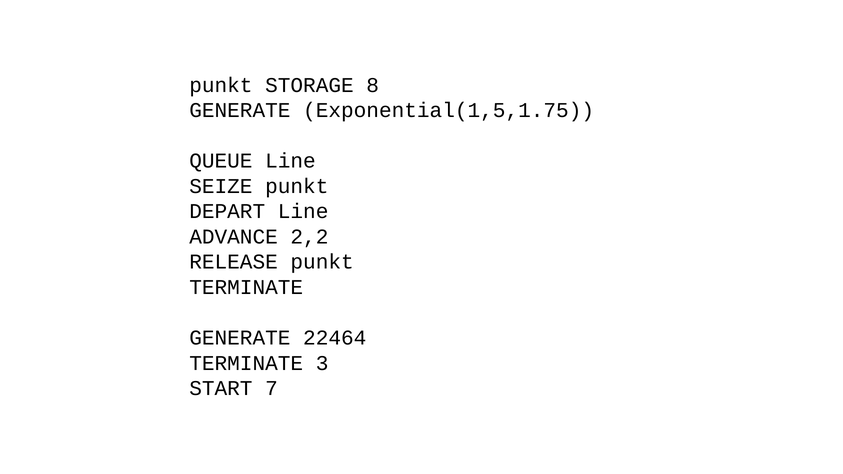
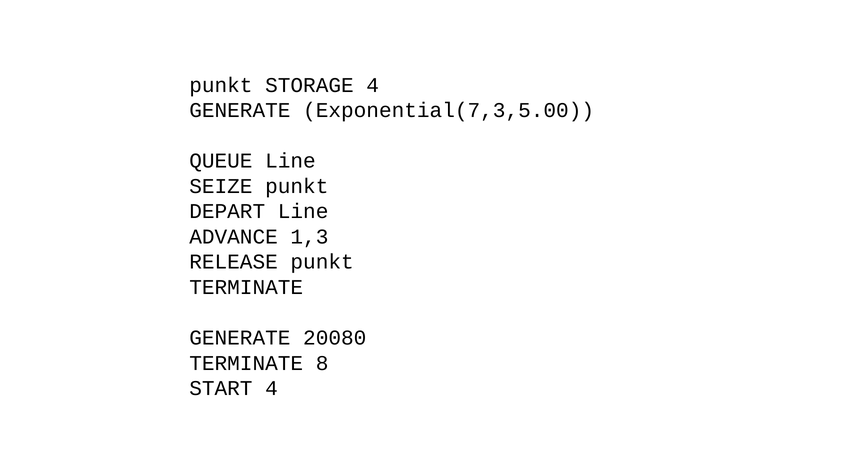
STORAGE 8: 8 -> 4
Exponential(1,5,1.75: Exponential(1,5,1.75 -> Exponential(7,3,5.00
2,2: 2,2 -> 1,3
22464: 22464 -> 20080
3: 3 -> 8
START 7: 7 -> 4
